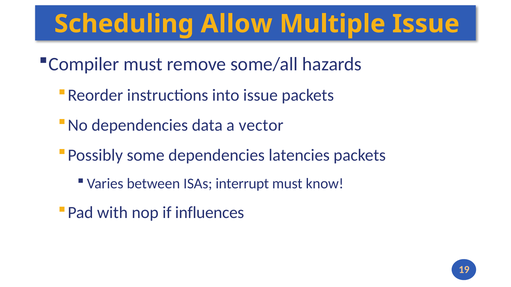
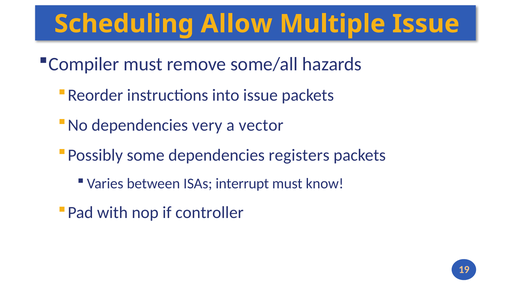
data: data -> very
latencies: latencies -> registers
influences: influences -> controller
